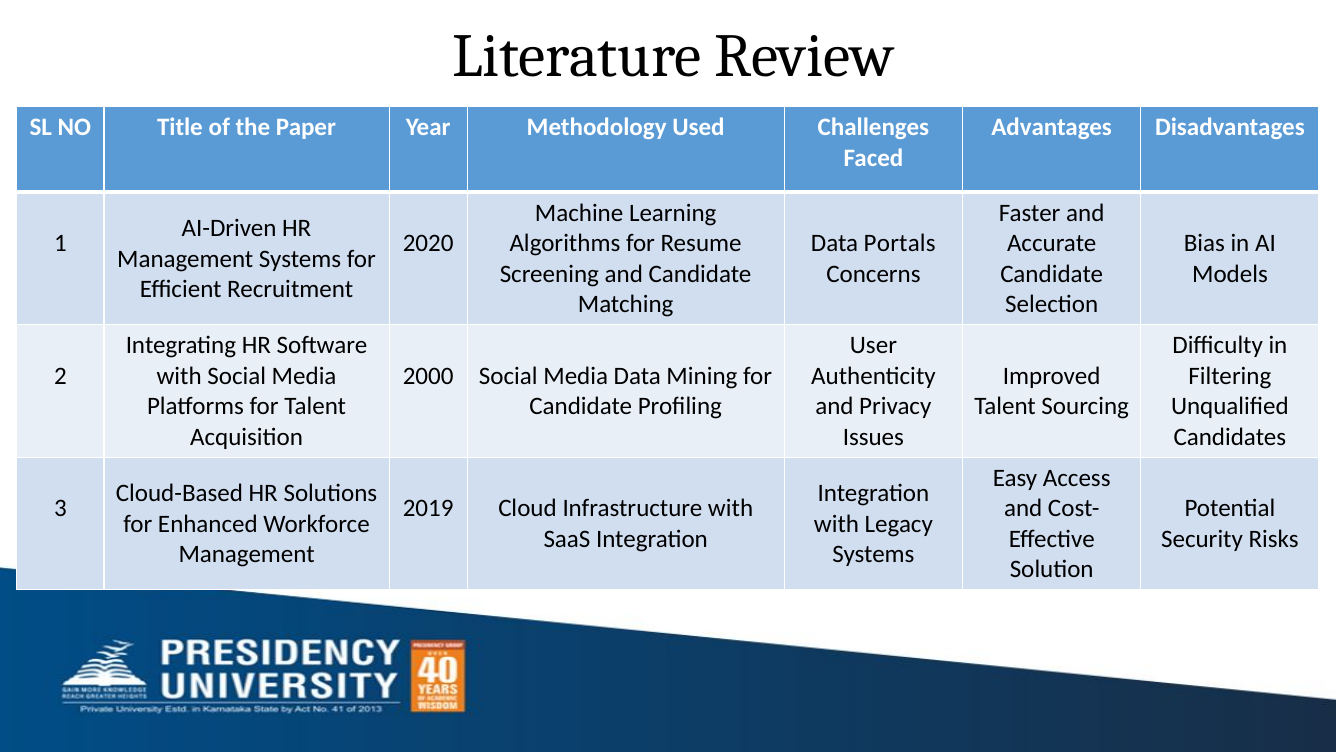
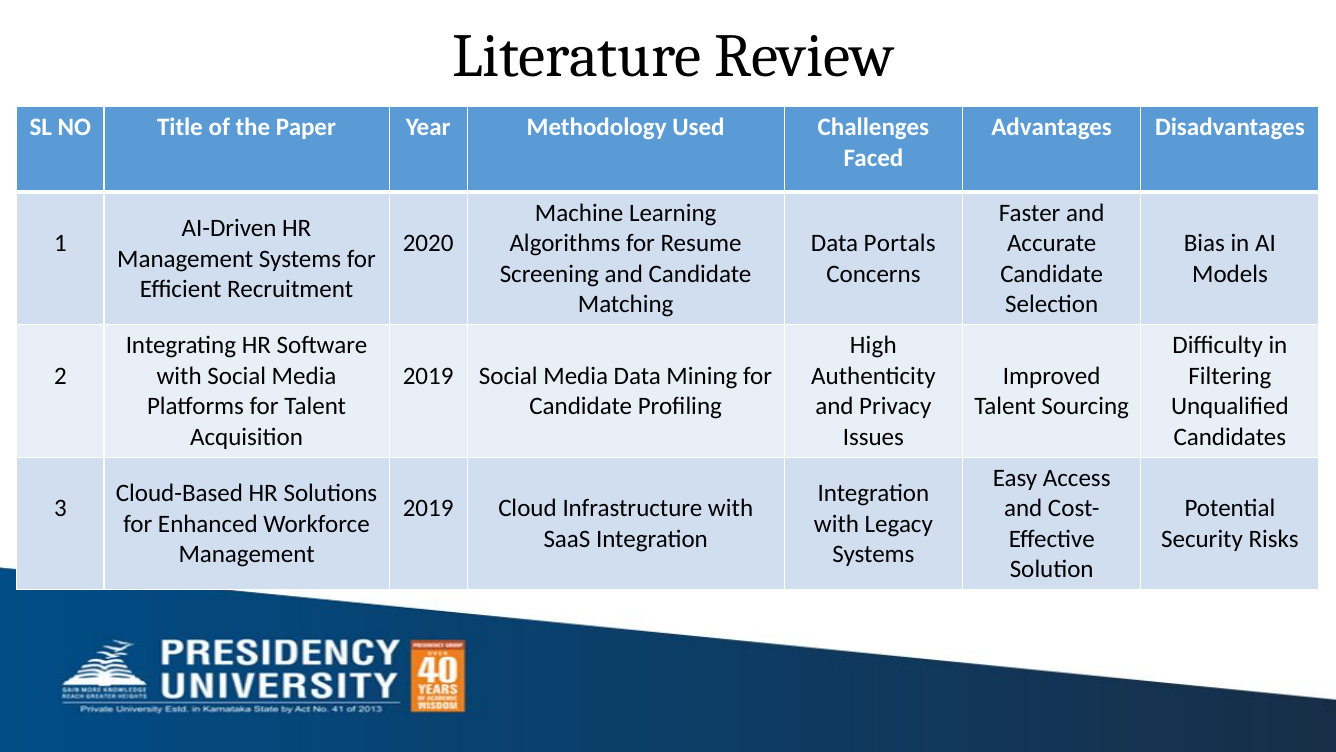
User: User -> High
2000 at (428, 376): 2000 -> 2019
